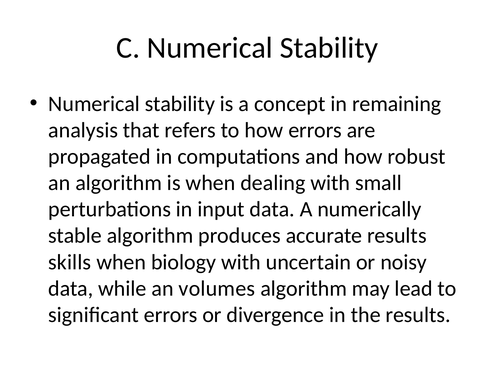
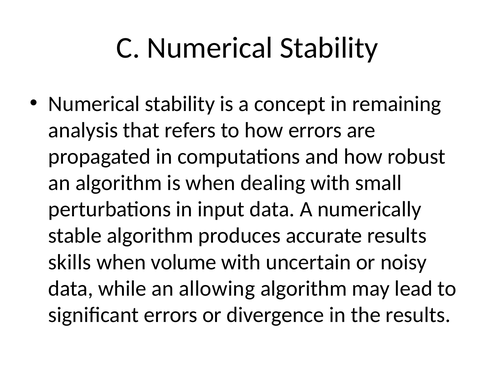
biology: biology -> volume
volumes: volumes -> allowing
